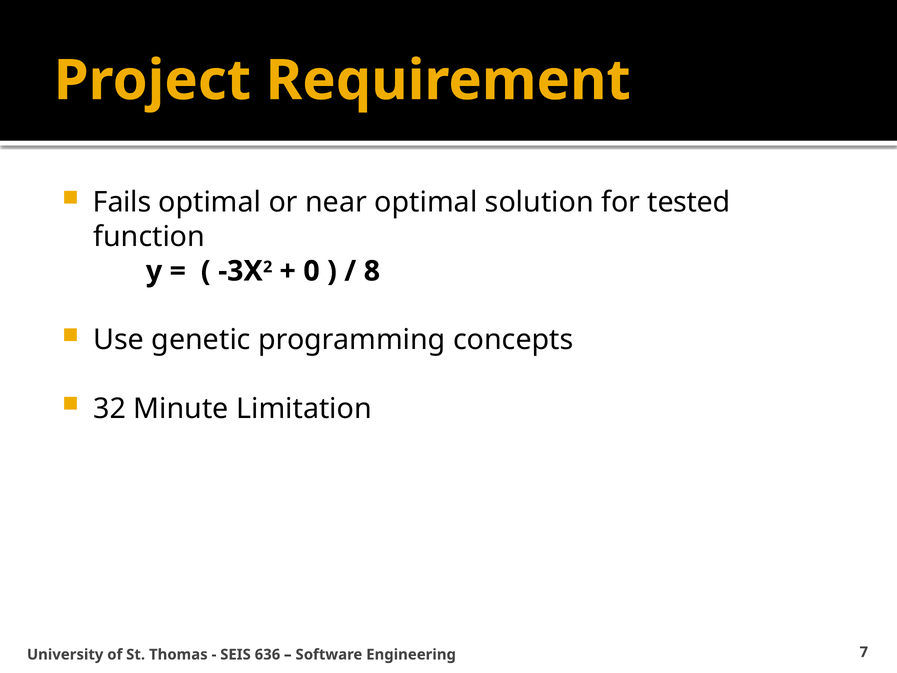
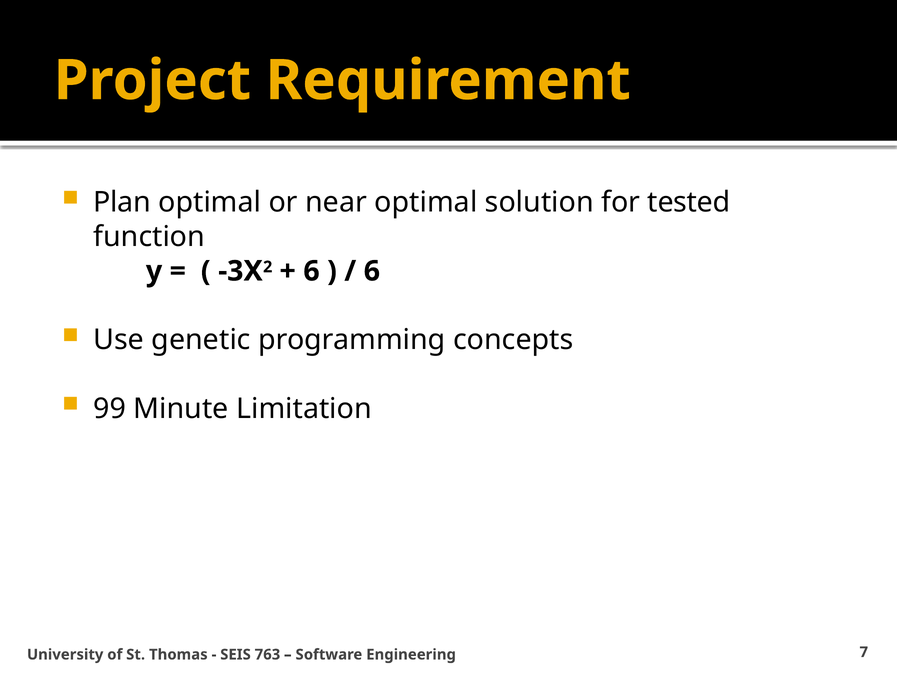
Fails: Fails -> Plan
0 at (312, 271): 0 -> 6
8 at (372, 271): 8 -> 6
32: 32 -> 99
636: 636 -> 763
